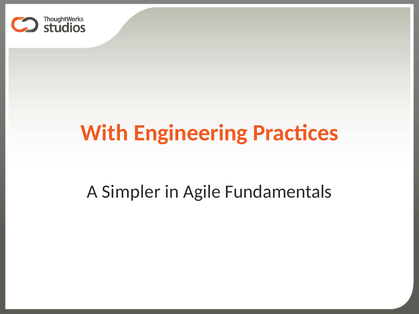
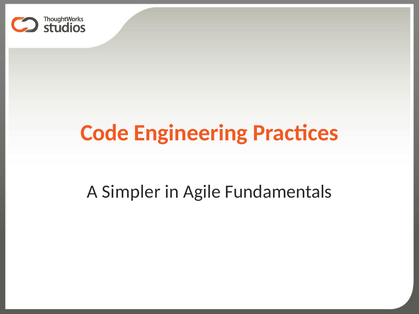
With: With -> Code
